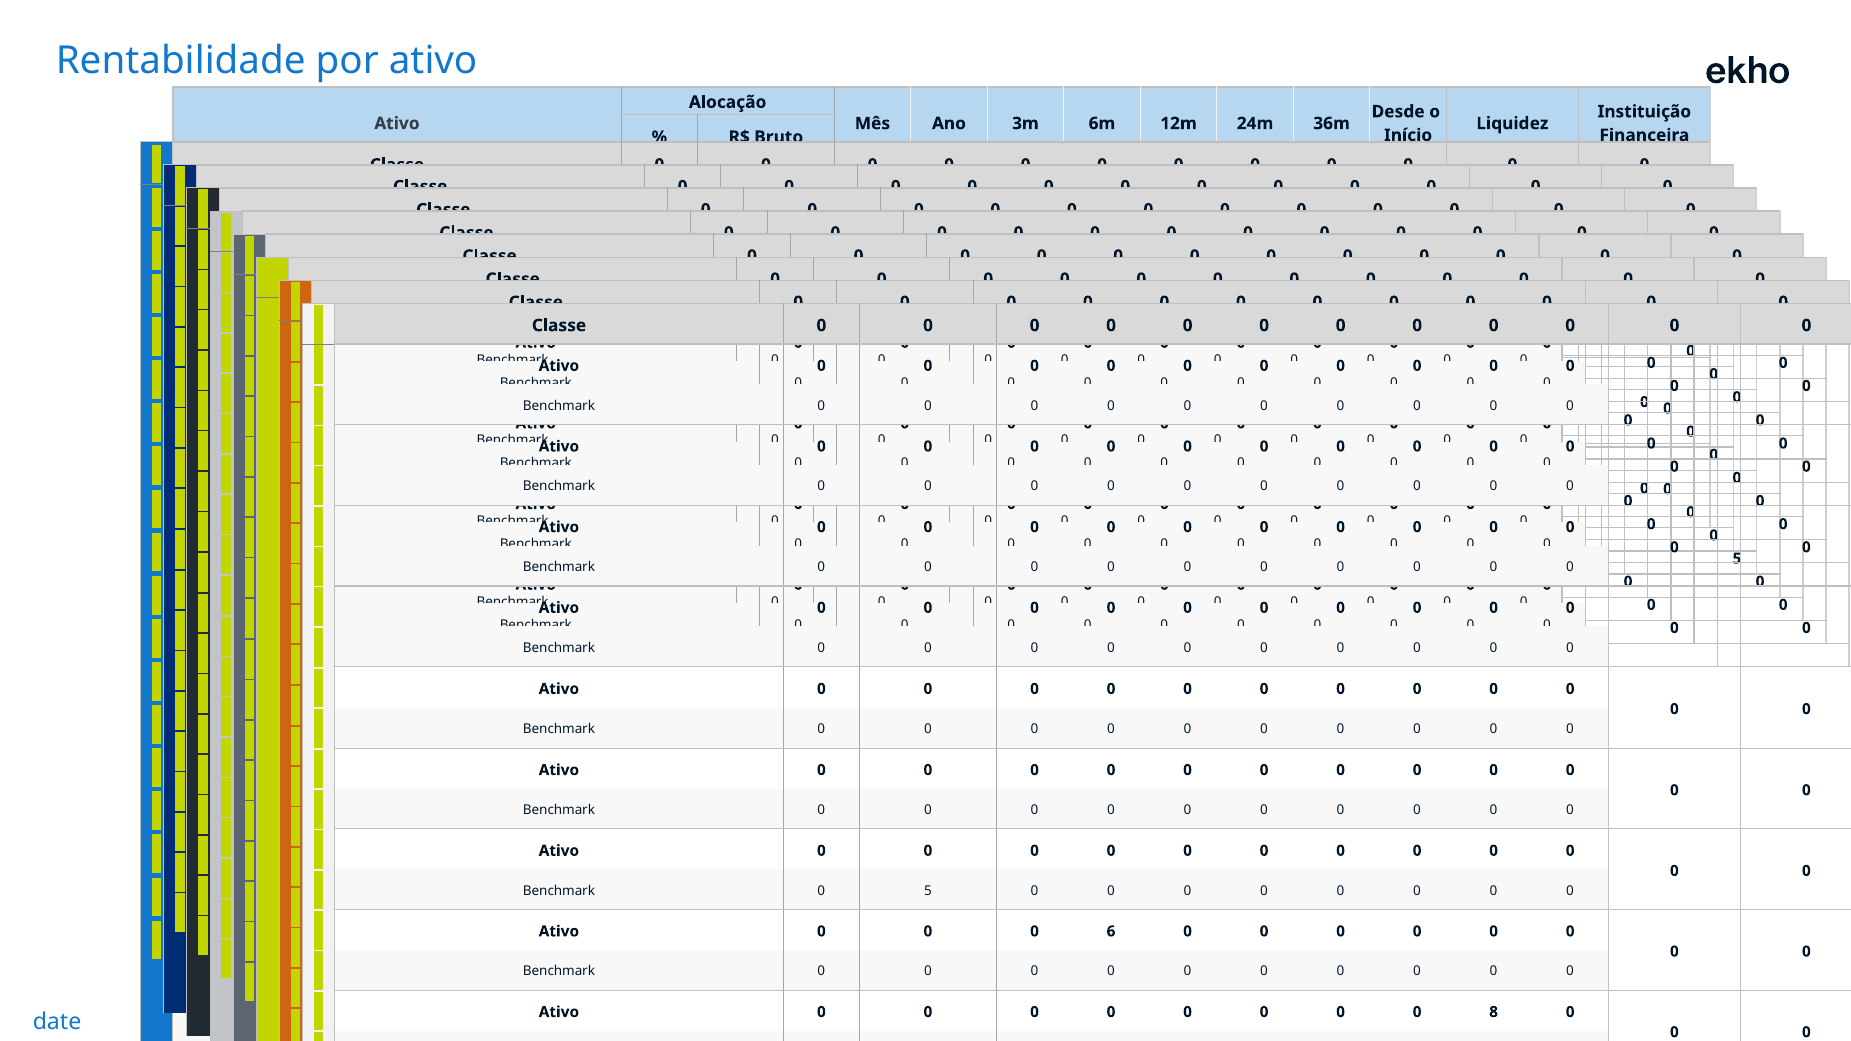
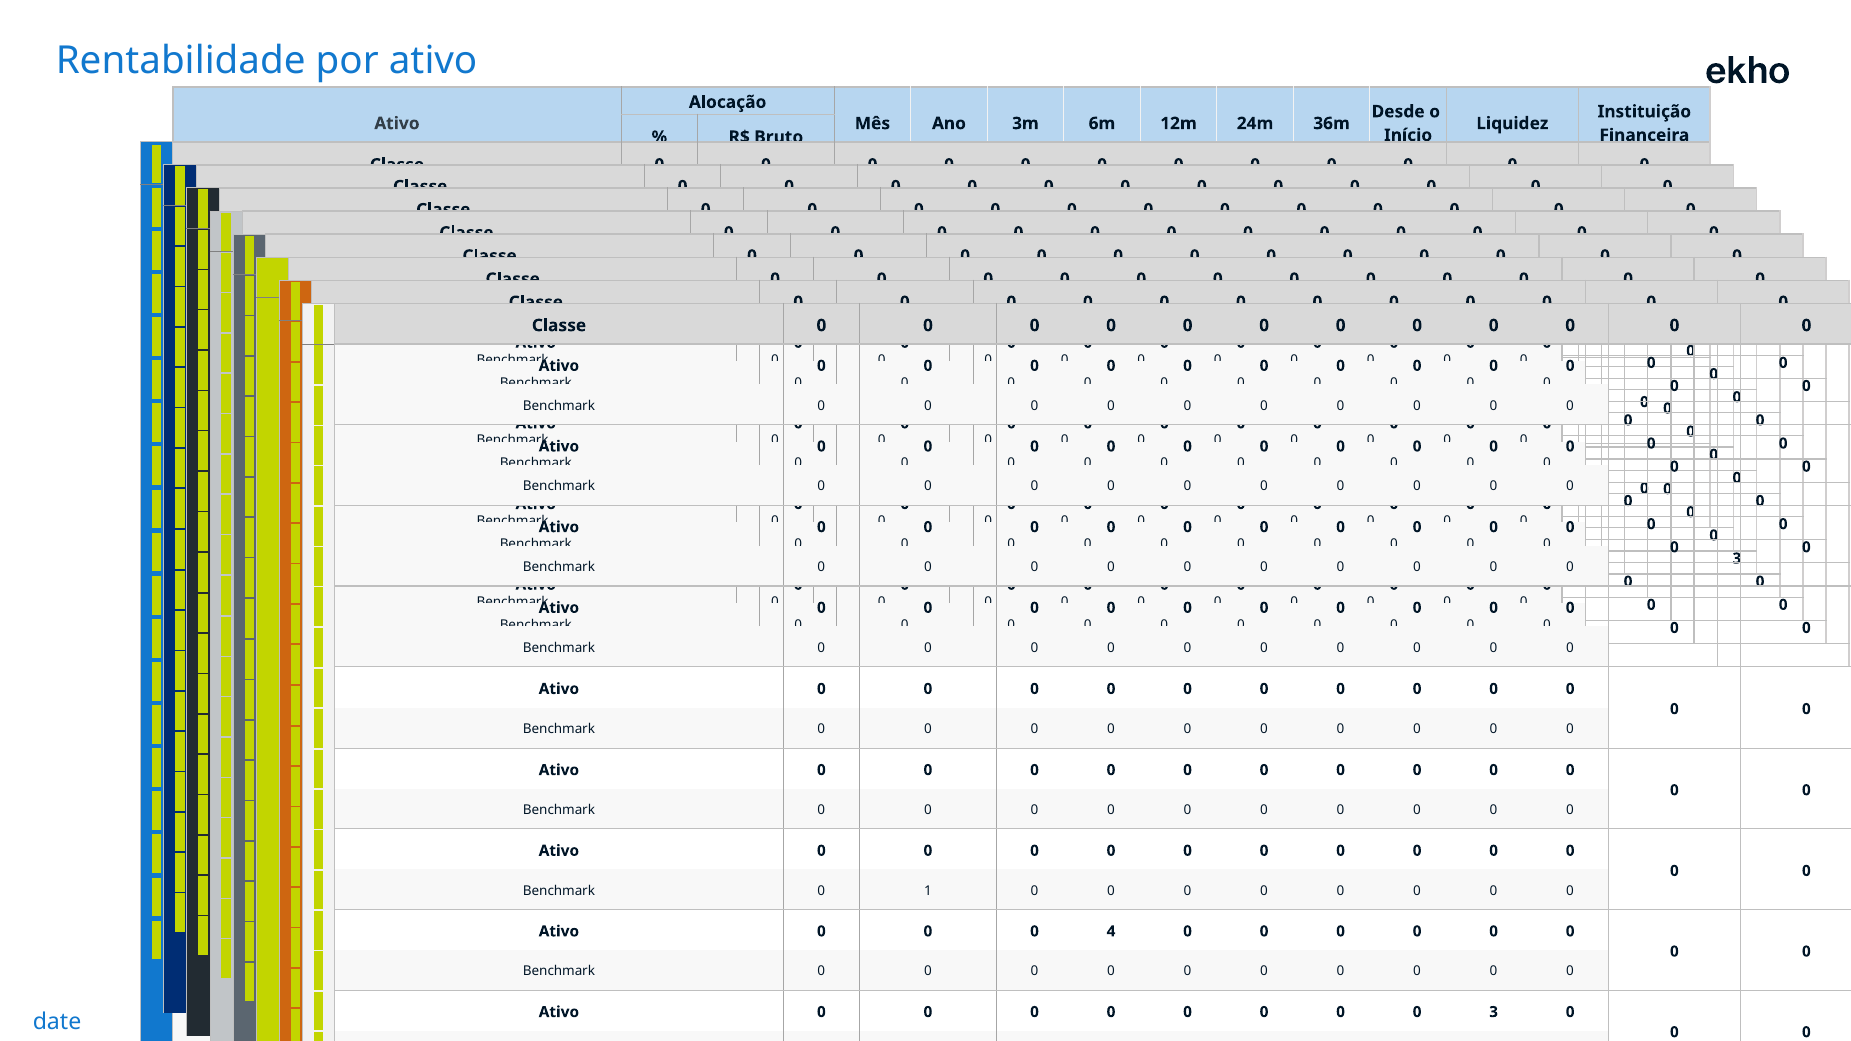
5 at (1737, 559): 5 -> 3
Benchmark 0 5: 5 -> 1
6: 6 -> 4
8 at (1494, 1012): 8 -> 3
